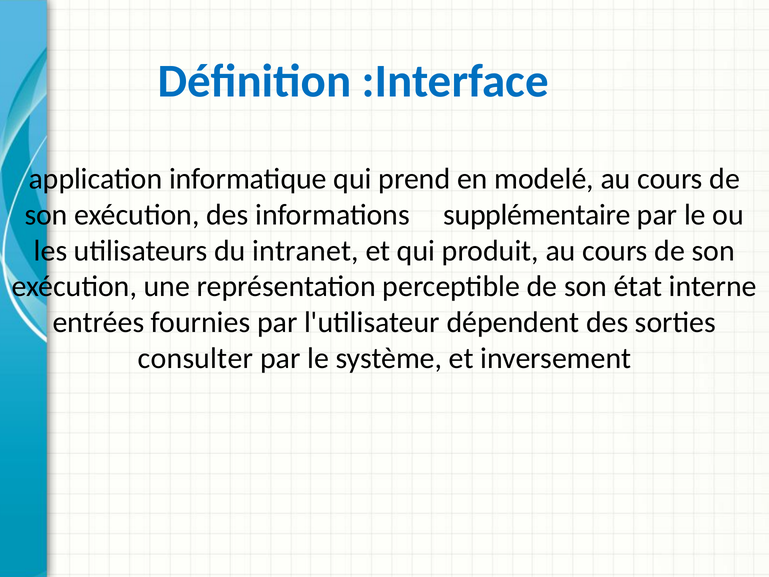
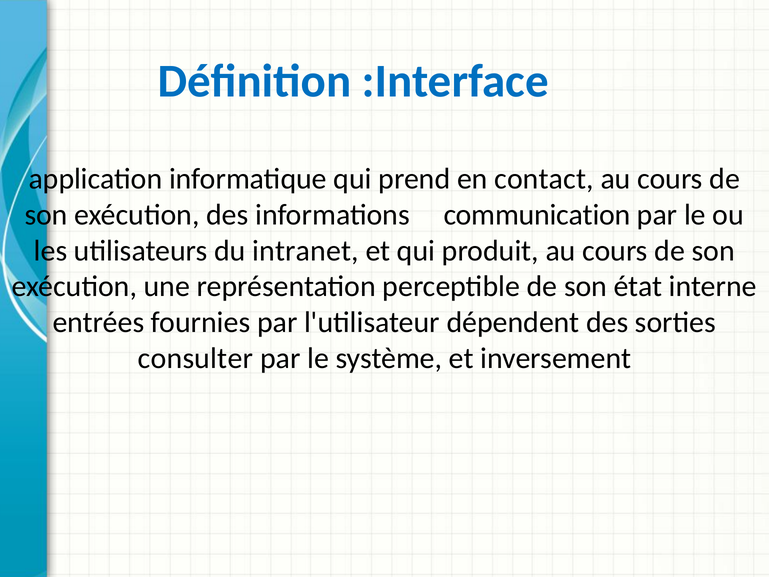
modelé: modelé -> contact
supplémentaire: supplémentaire -> communication
